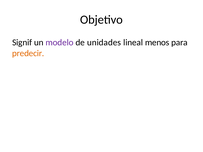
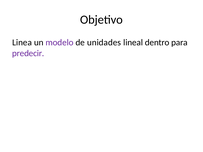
Signif: Signif -> Linea
menos: menos -> dentro
predecir colour: orange -> purple
